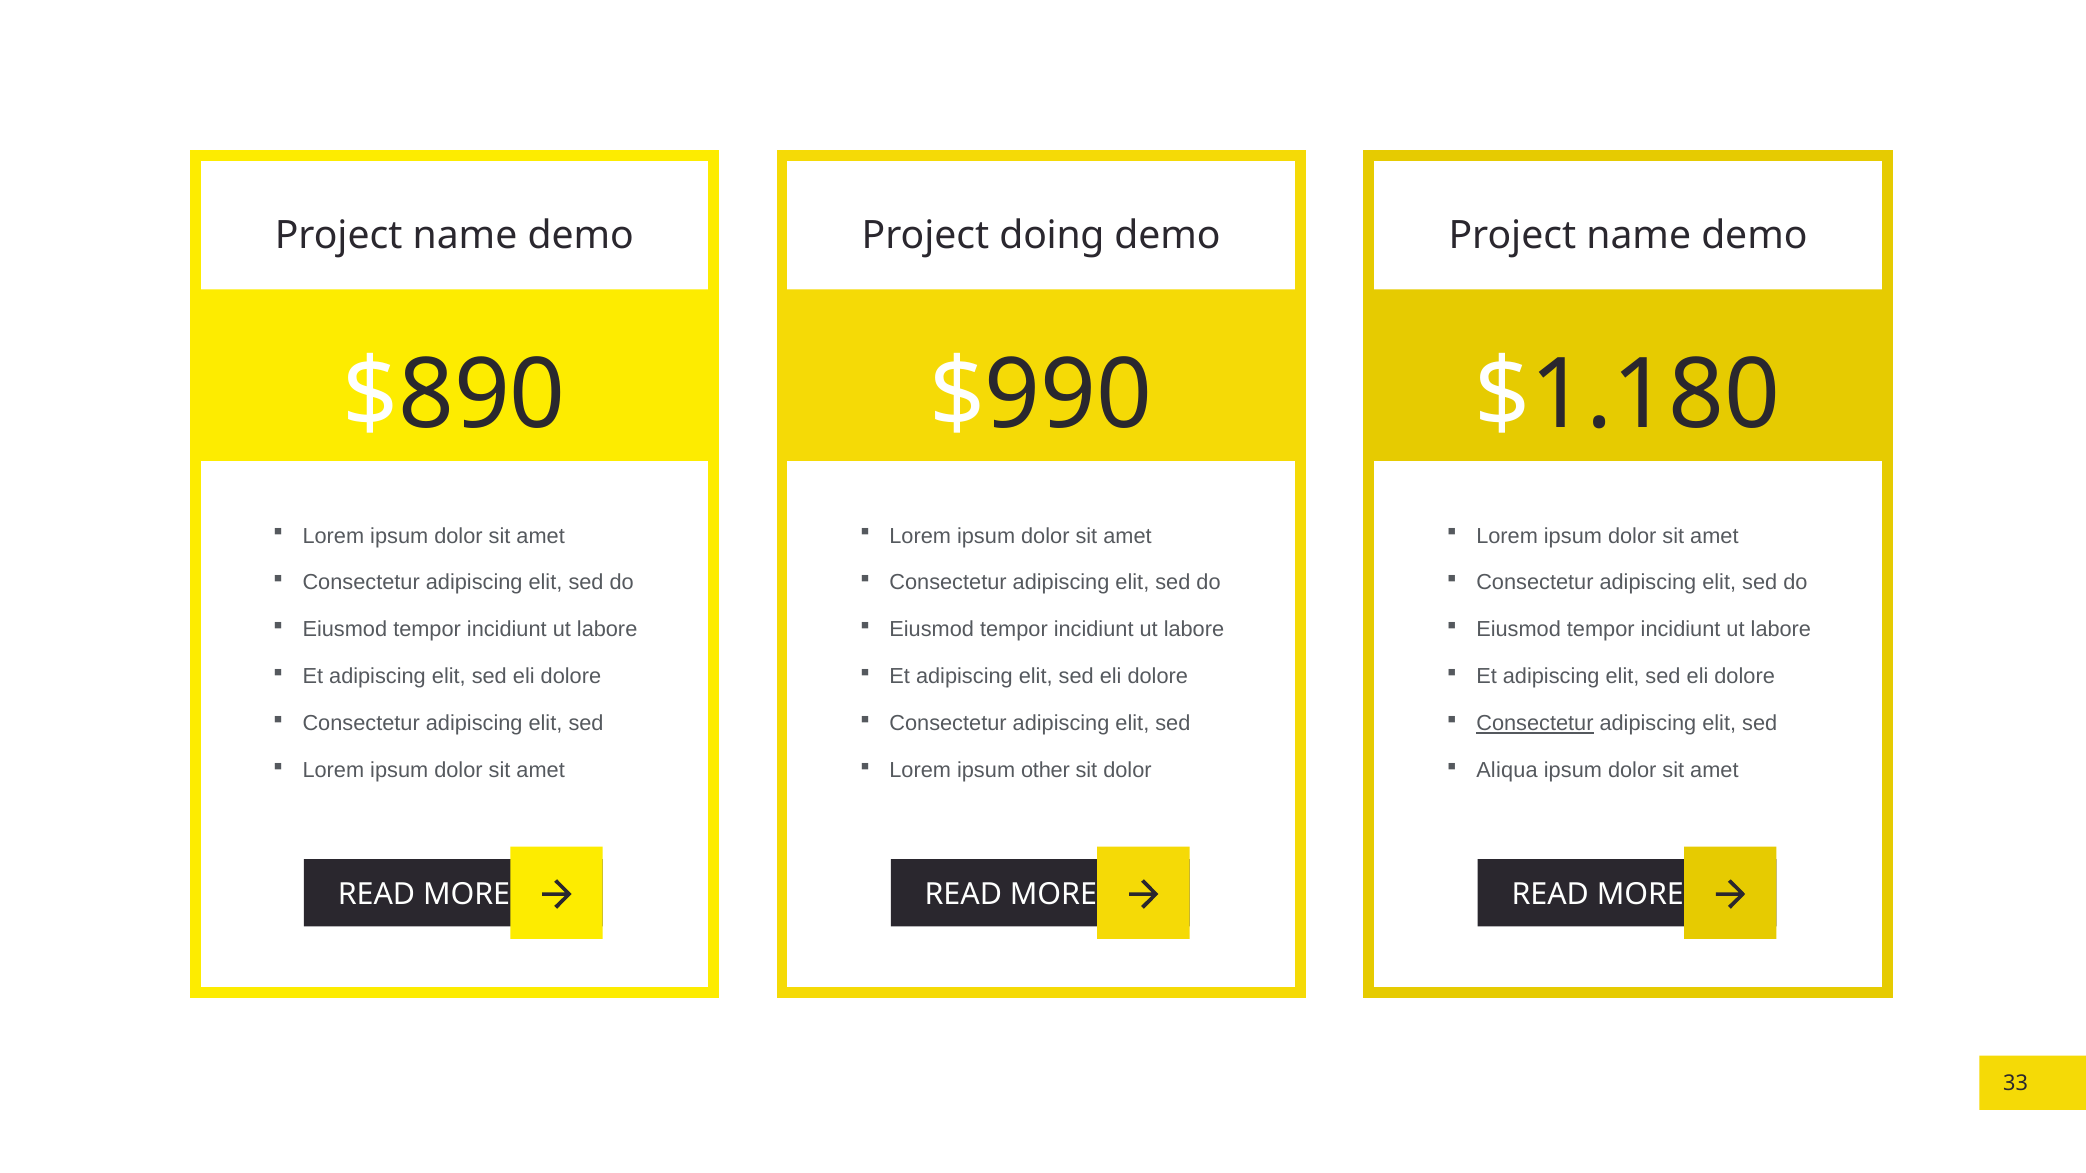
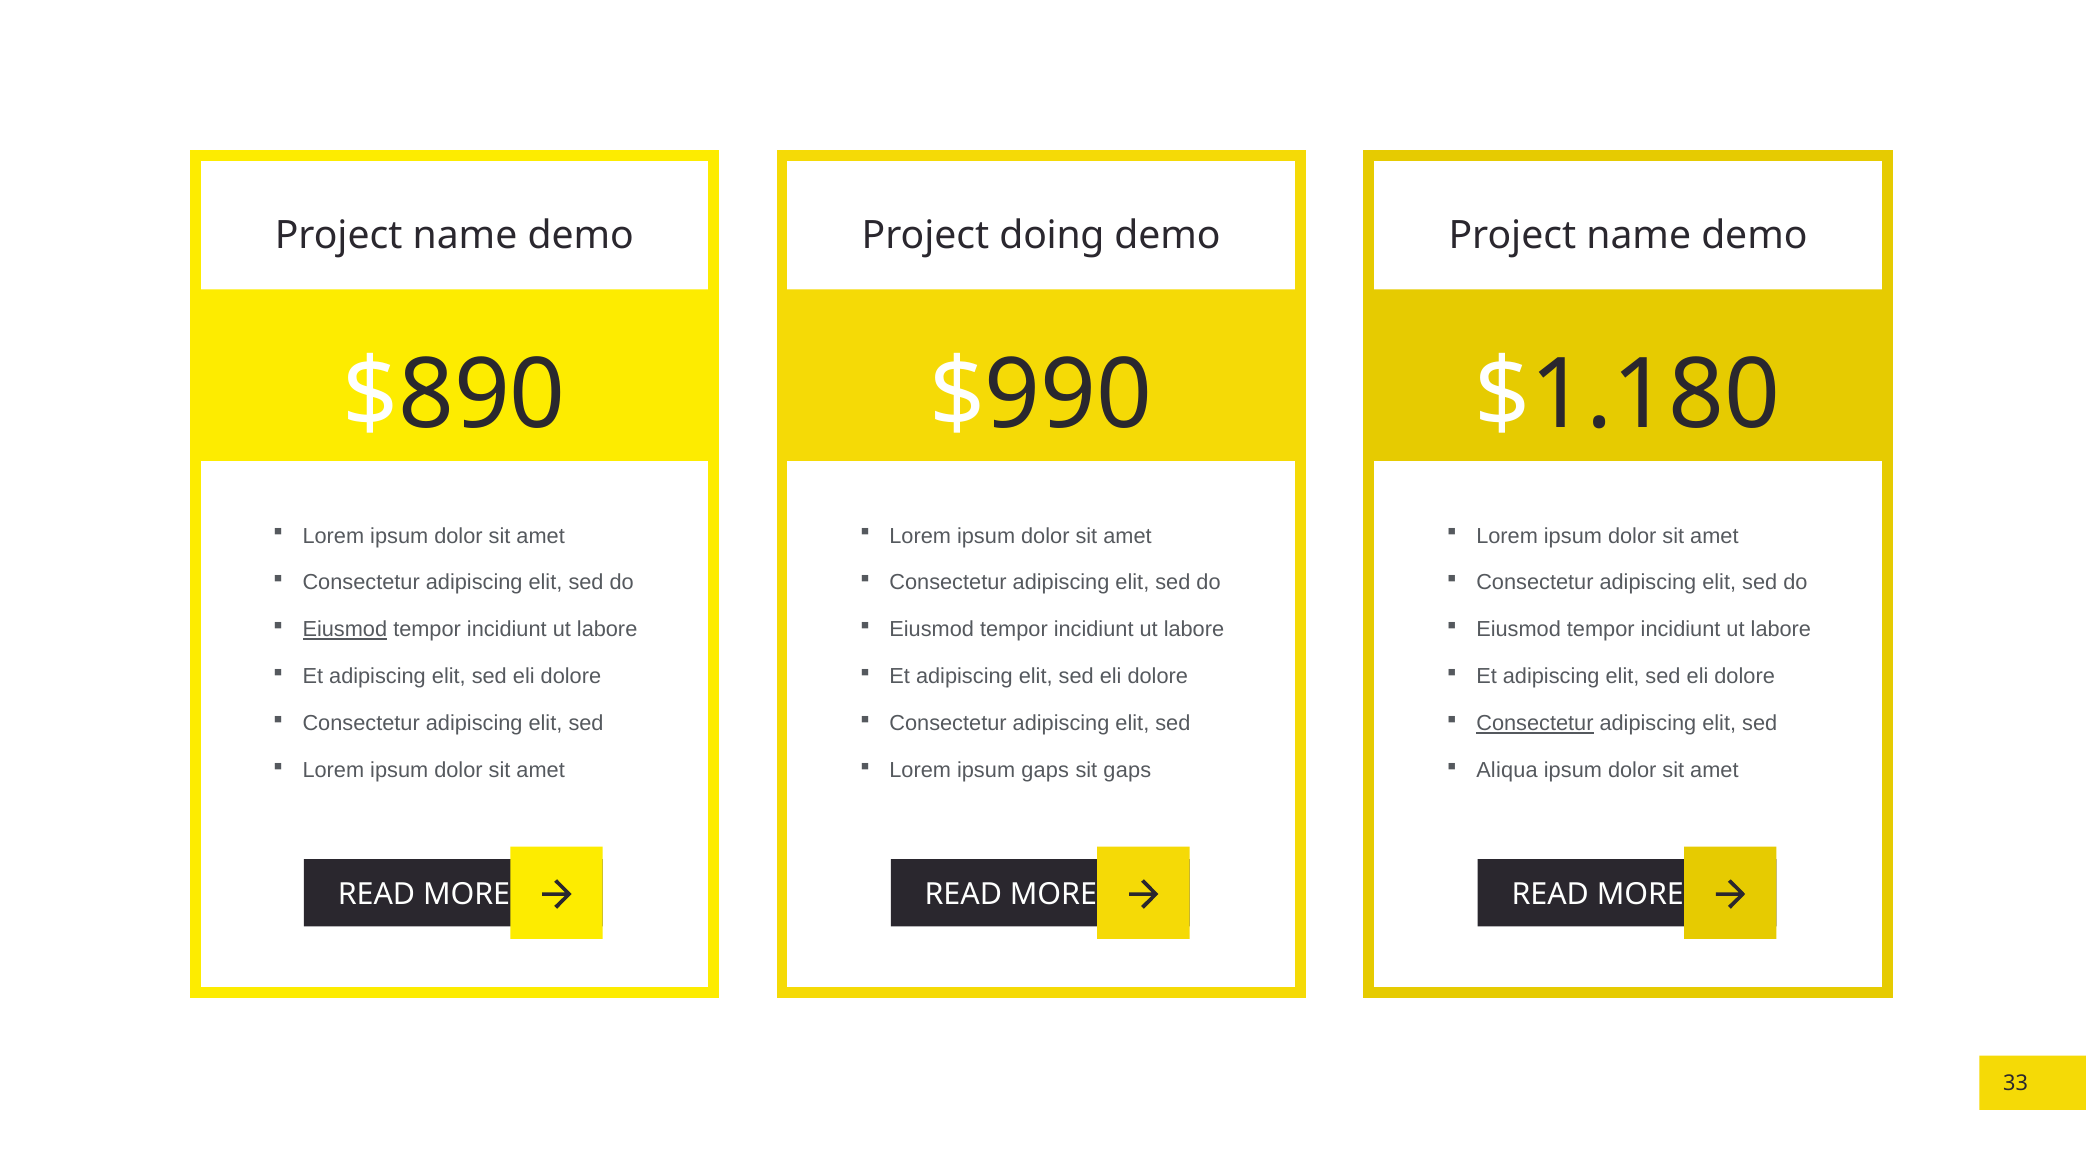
Eiusmod at (345, 630) underline: none -> present
ipsum other: other -> gaps
sit dolor: dolor -> gaps
